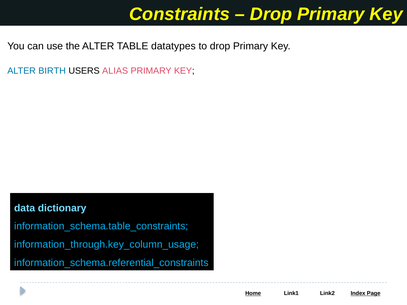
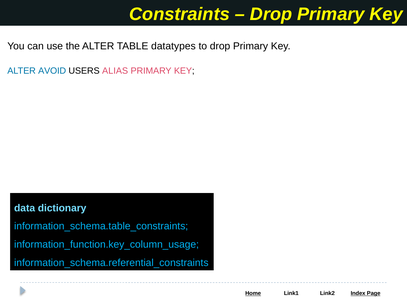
BIRTH: BIRTH -> AVOID
information_through.key_column_usage: information_through.key_column_usage -> information_function.key_column_usage
